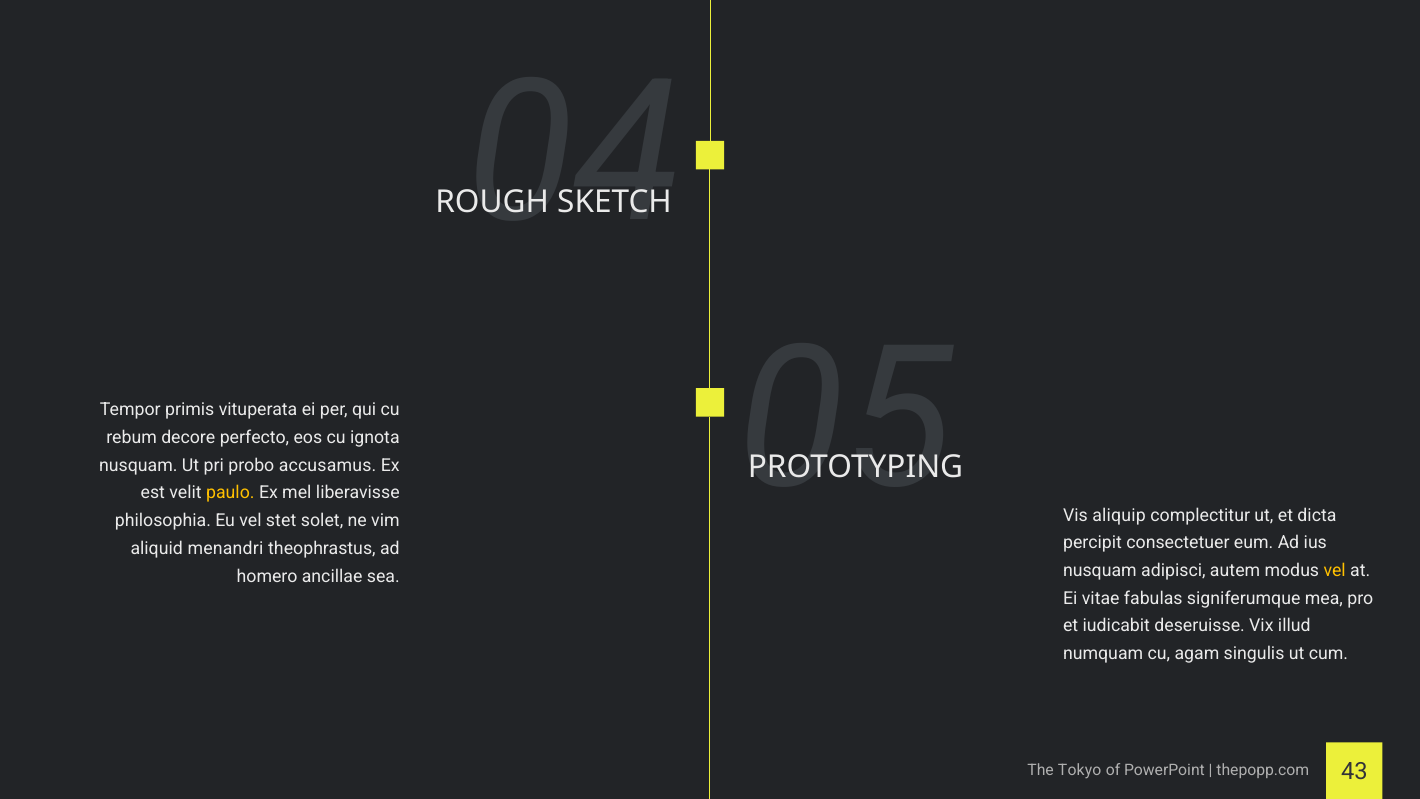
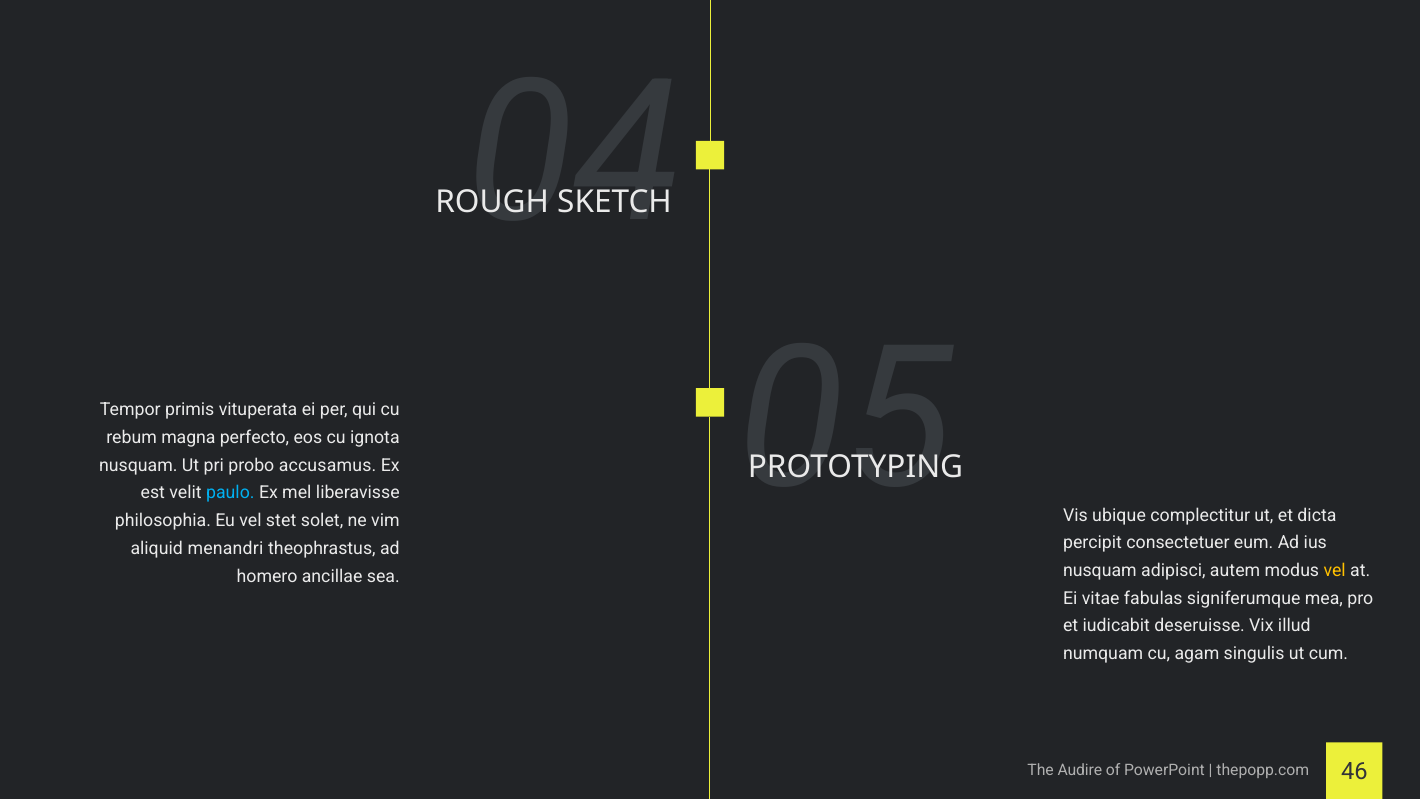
decore: decore -> magna
paulo colour: yellow -> light blue
aliquip: aliquip -> ubique
Tokyo: Tokyo -> Audire
43: 43 -> 46
